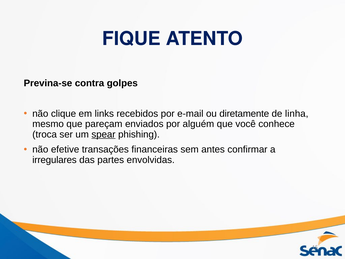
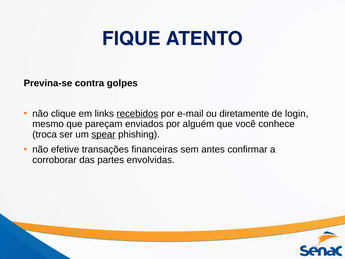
recebidos underline: none -> present
linha: linha -> login
irregulares: irregulares -> corroborar
